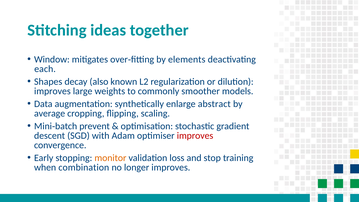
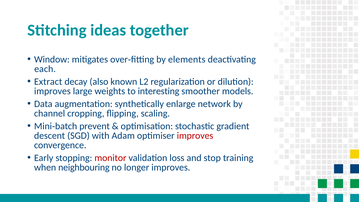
Shapes: Shapes -> Extract
commonly: commonly -> interesting
abstract: abstract -> network
average: average -> channel
monitor colour: orange -> red
combination: combination -> neighbouring
